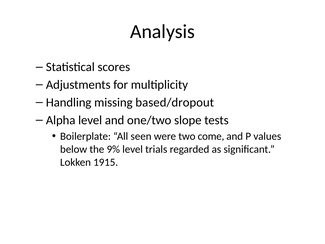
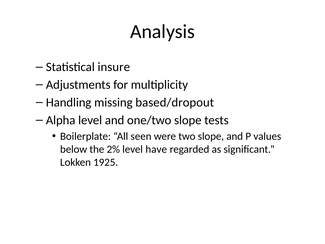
scores: scores -> insure
two come: come -> slope
9%: 9% -> 2%
trials: trials -> have
1915: 1915 -> 1925
